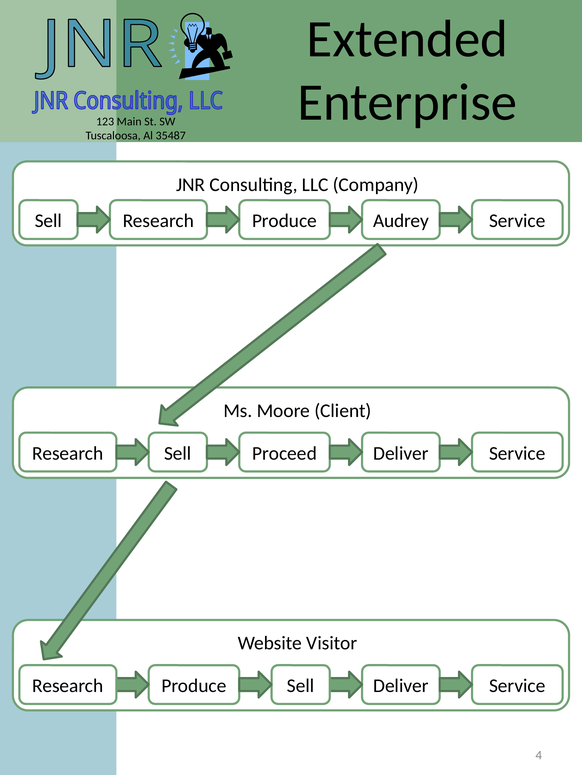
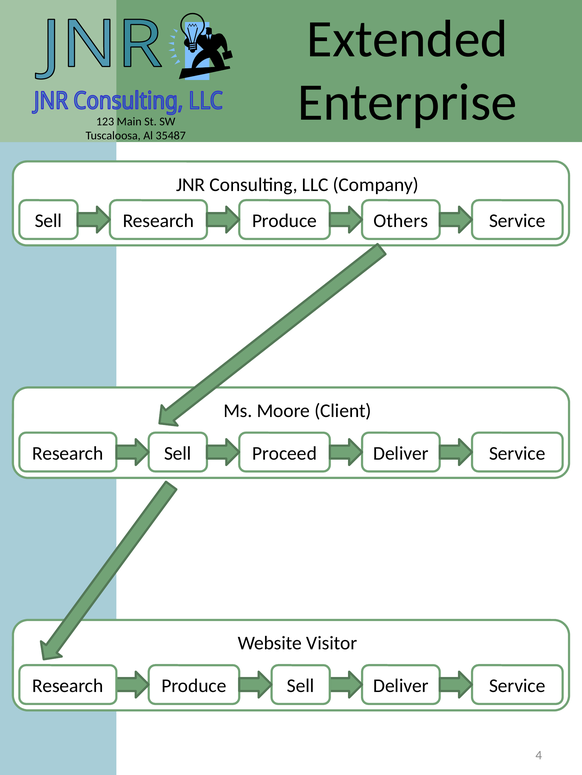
Audrey: Audrey -> Others
